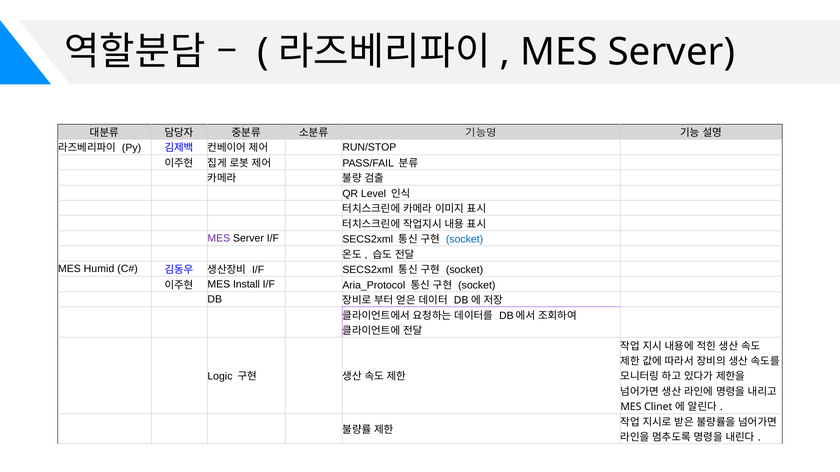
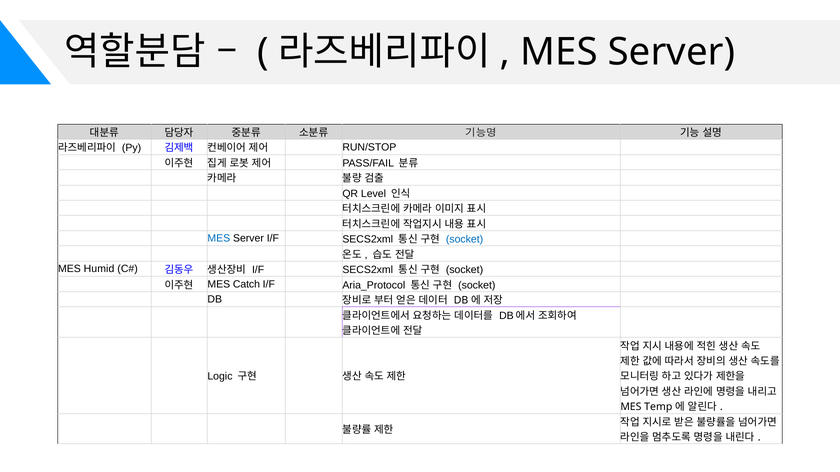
MES at (219, 239) colour: purple -> blue
Install: Install -> Catch
Clinet: Clinet -> Temp
